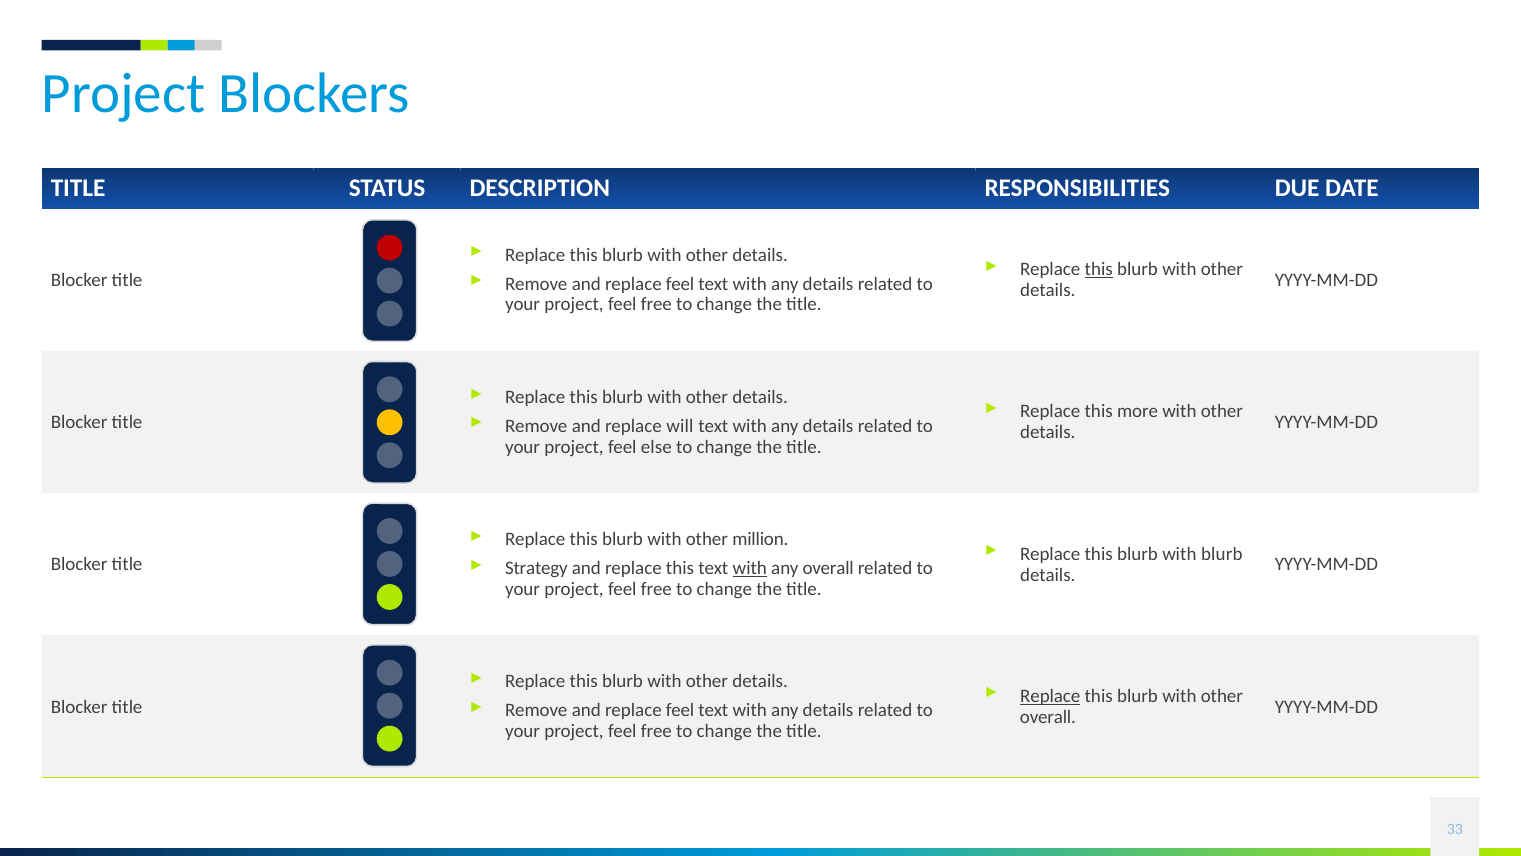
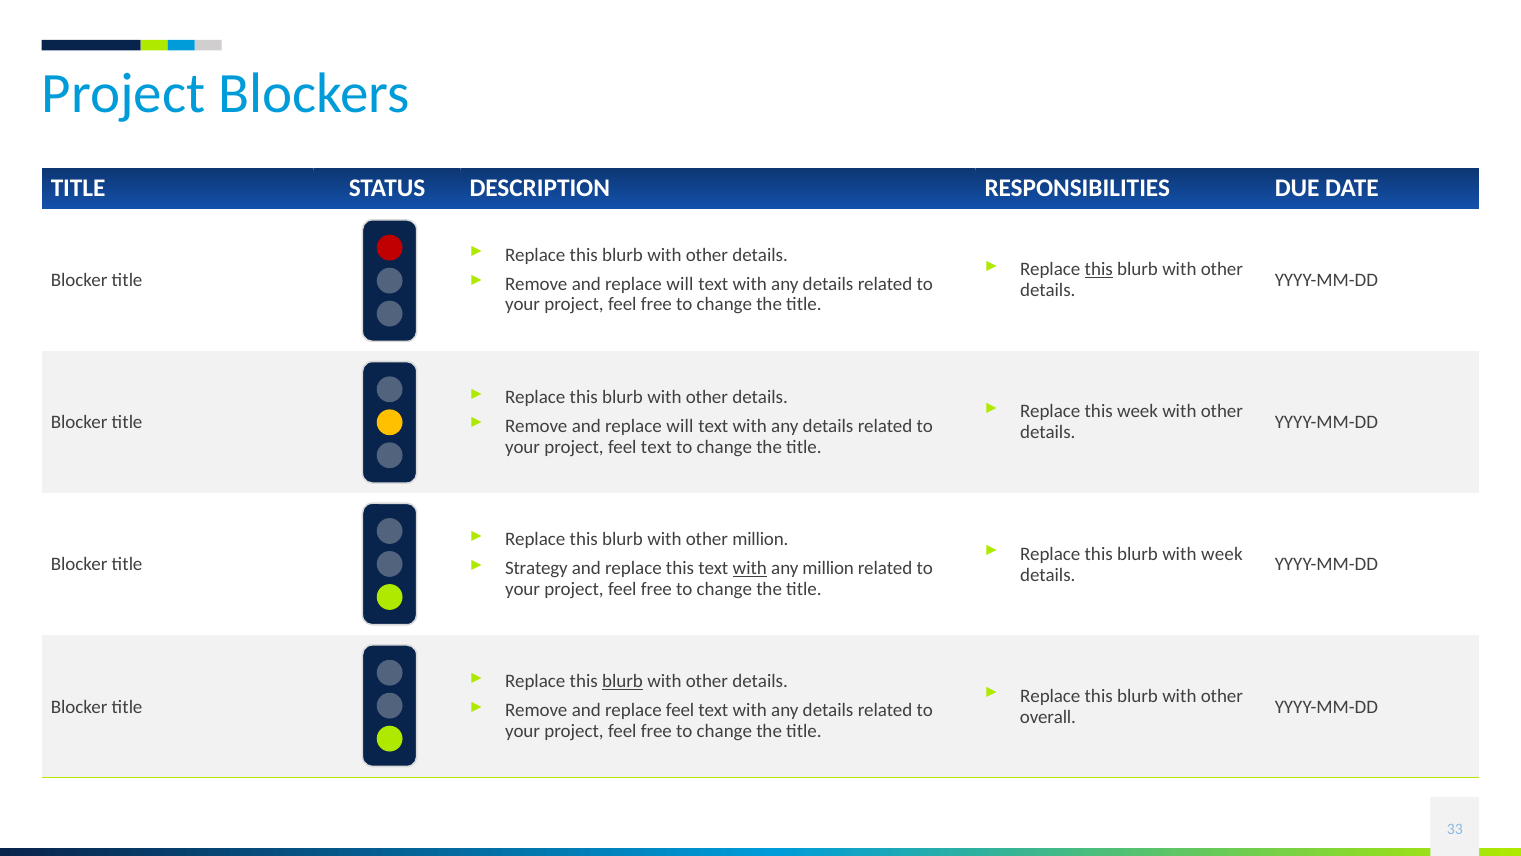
feel at (680, 284): feel -> will
this more: more -> week
project feel else: else -> text
with blurb: blurb -> week
any overall: overall -> million
blurb at (623, 682) underline: none -> present
Replace at (1050, 696) underline: present -> none
